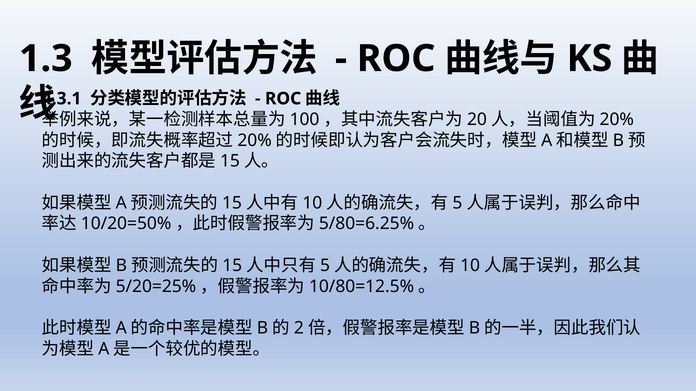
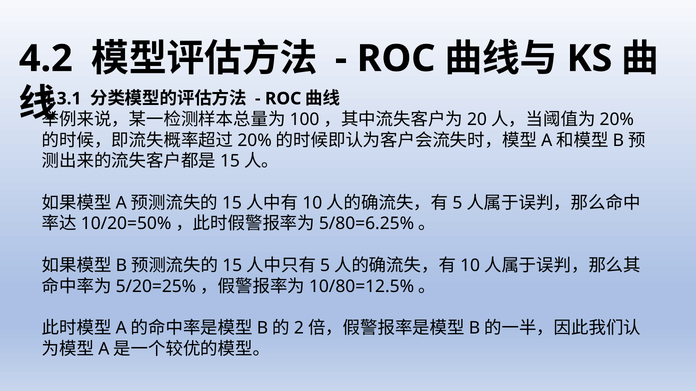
1.3: 1.3 -> 4.2
